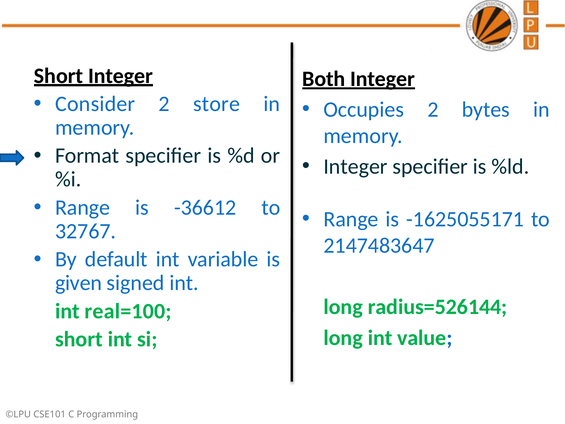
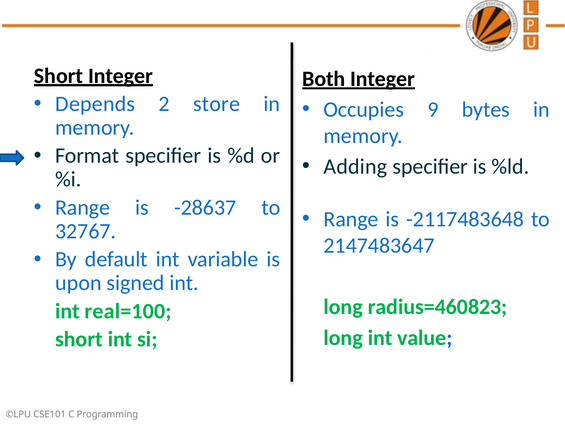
Consider: Consider -> Depends
Occupies 2: 2 -> 9
Integer at (356, 166): Integer -> Adding
-36612: -36612 -> -28637
-1625055171: -1625055171 -> -2117483648
given: given -> upon
radius=526144: radius=526144 -> radius=460823
